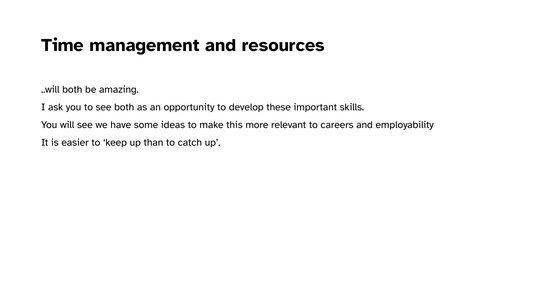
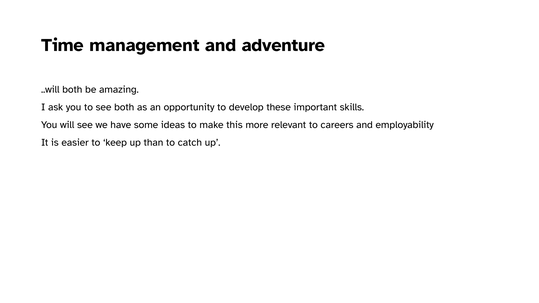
resources: resources -> adventure
